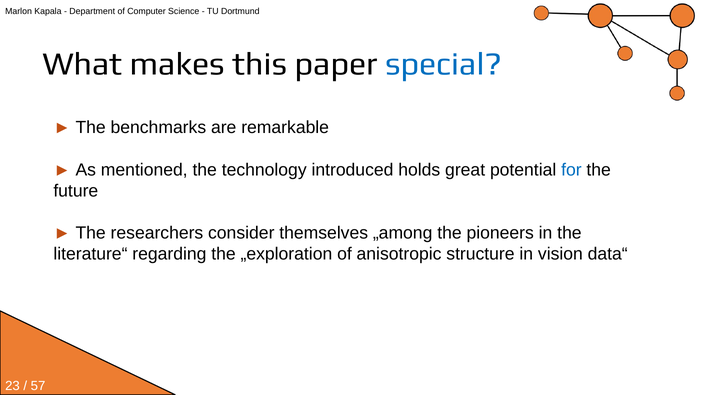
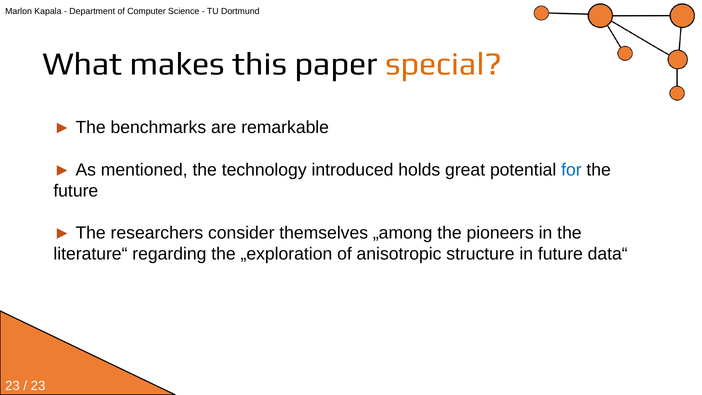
special colour: blue -> orange
in vision: vision -> future
57 at (38, 386): 57 -> 23
